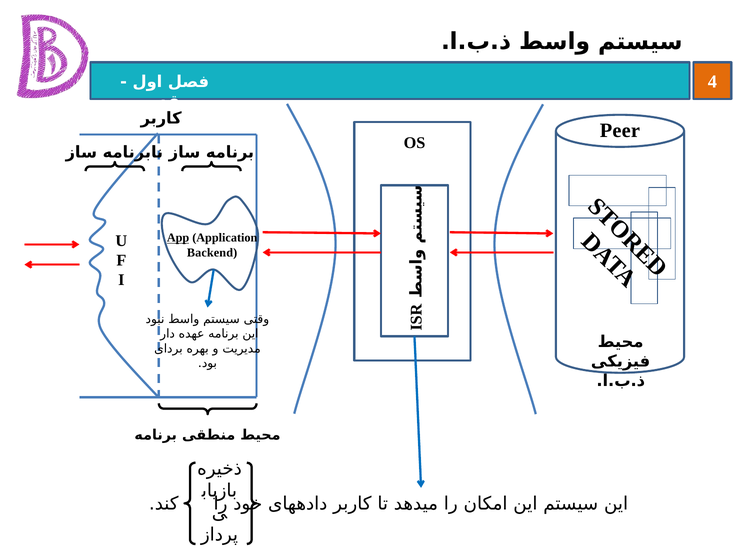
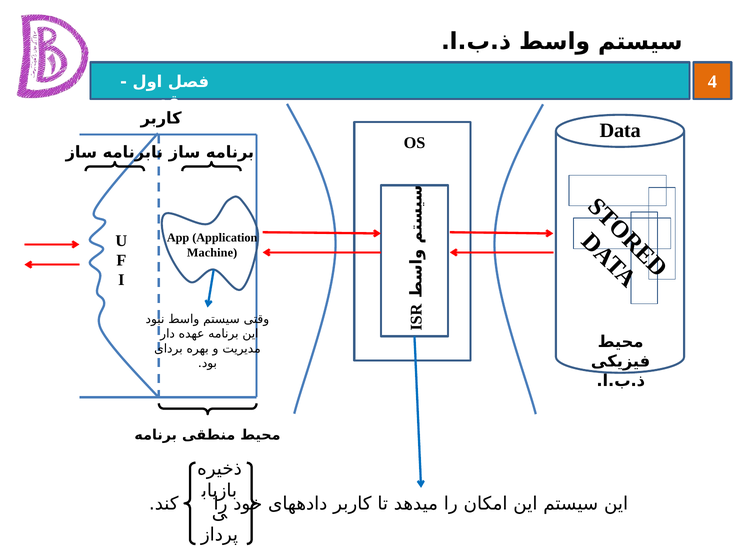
Peer: Peer -> Data
App underline: present -> none
Backend: Backend -> Machine
